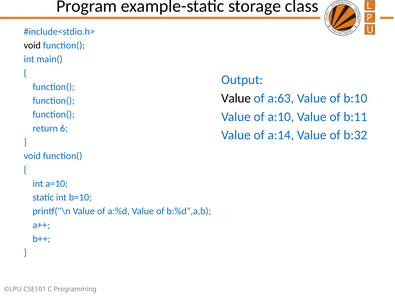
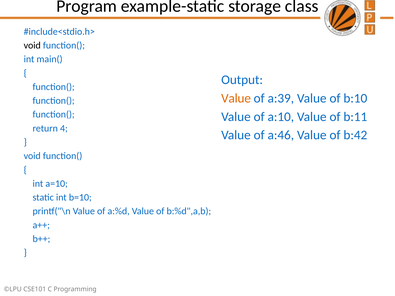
Value at (236, 98) colour: black -> orange
a:63: a:63 -> a:39
6: 6 -> 4
a:14: a:14 -> a:46
b:32: b:32 -> b:42
